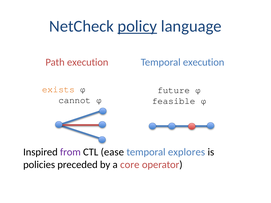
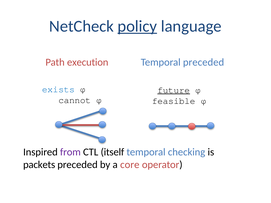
Temporal execution: execution -> preceded
exists colour: orange -> blue
future underline: none -> present
ease: ease -> itself
explores: explores -> checking
policies: policies -> packets
